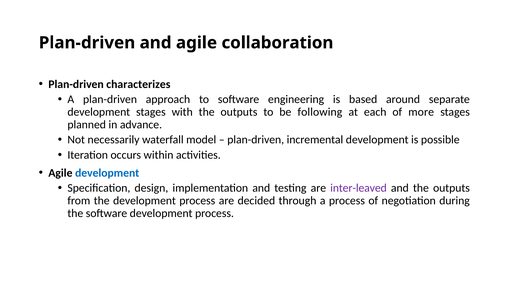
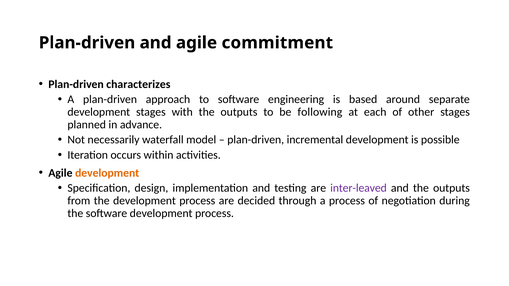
collaboration: collaboration -> commitment
more: more -> other
development at (107, 173) colour: blue -> orange
